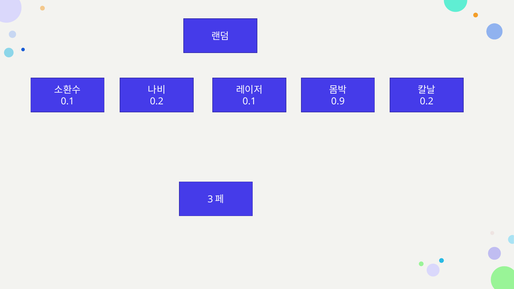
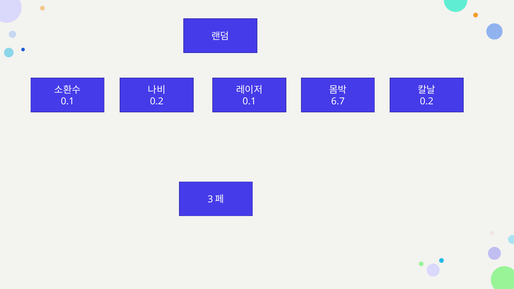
0.9: 0.9 -> 6.7
